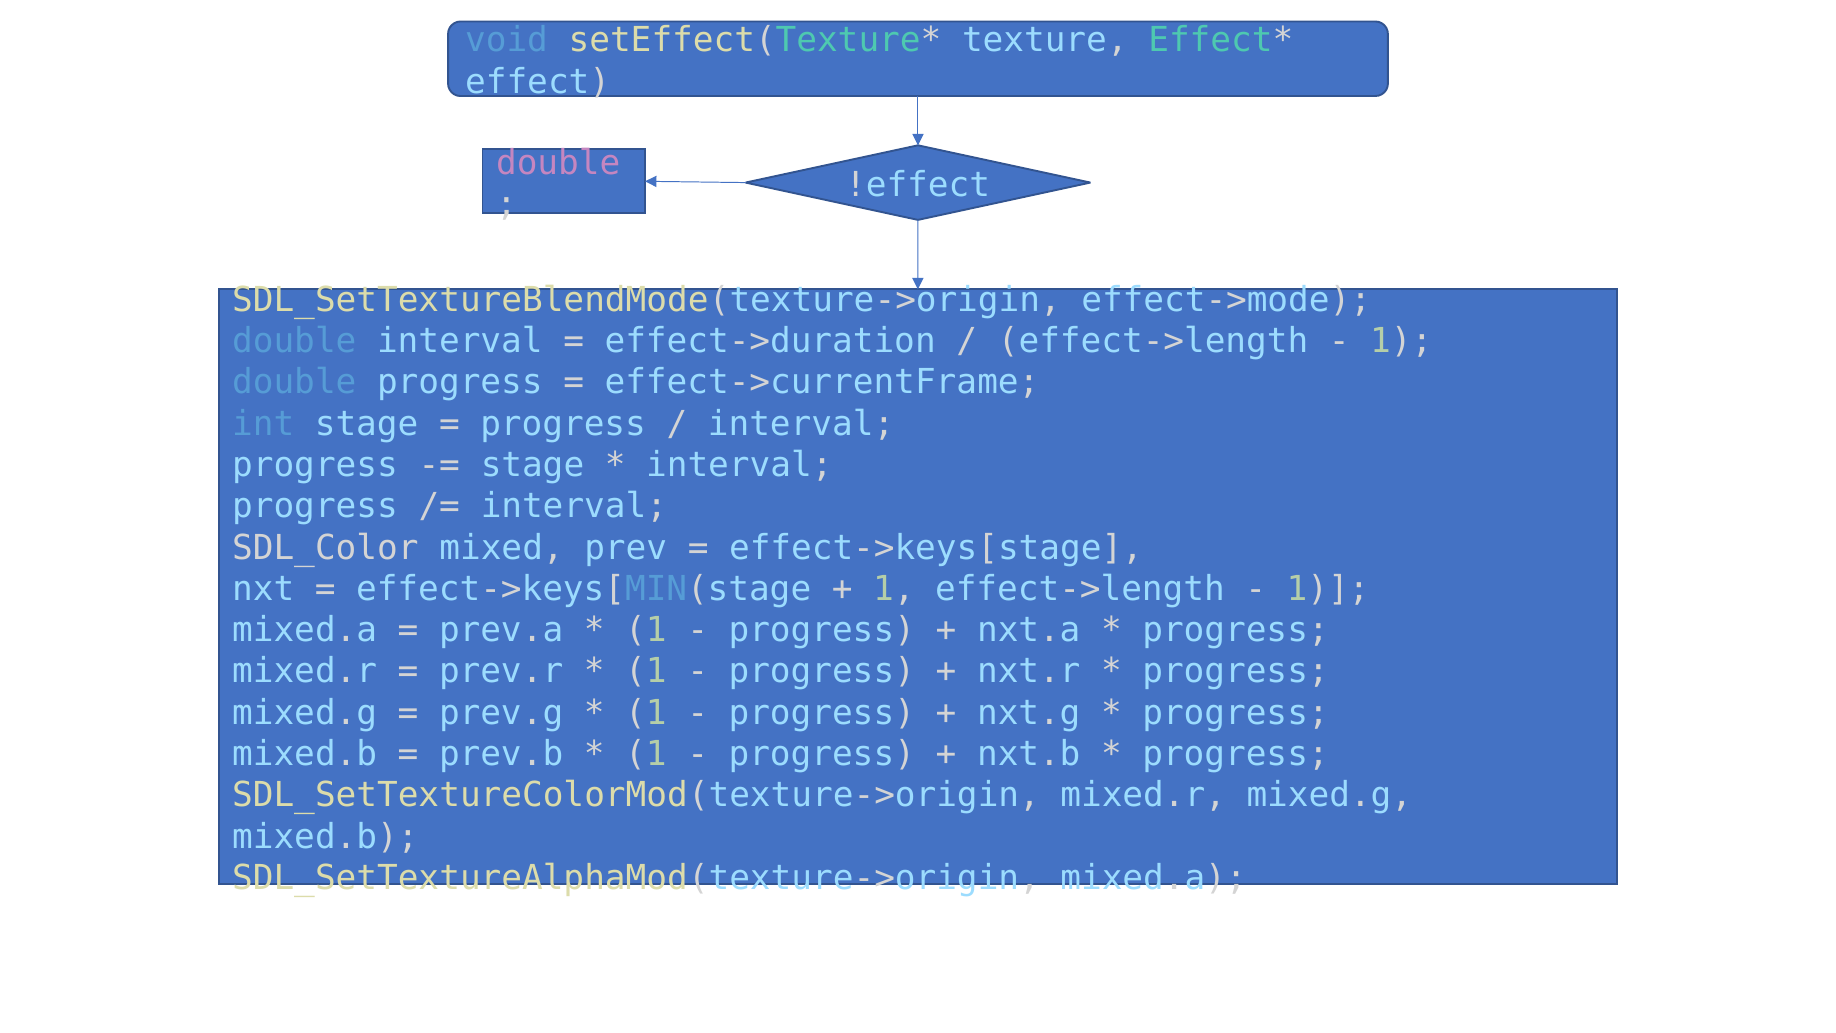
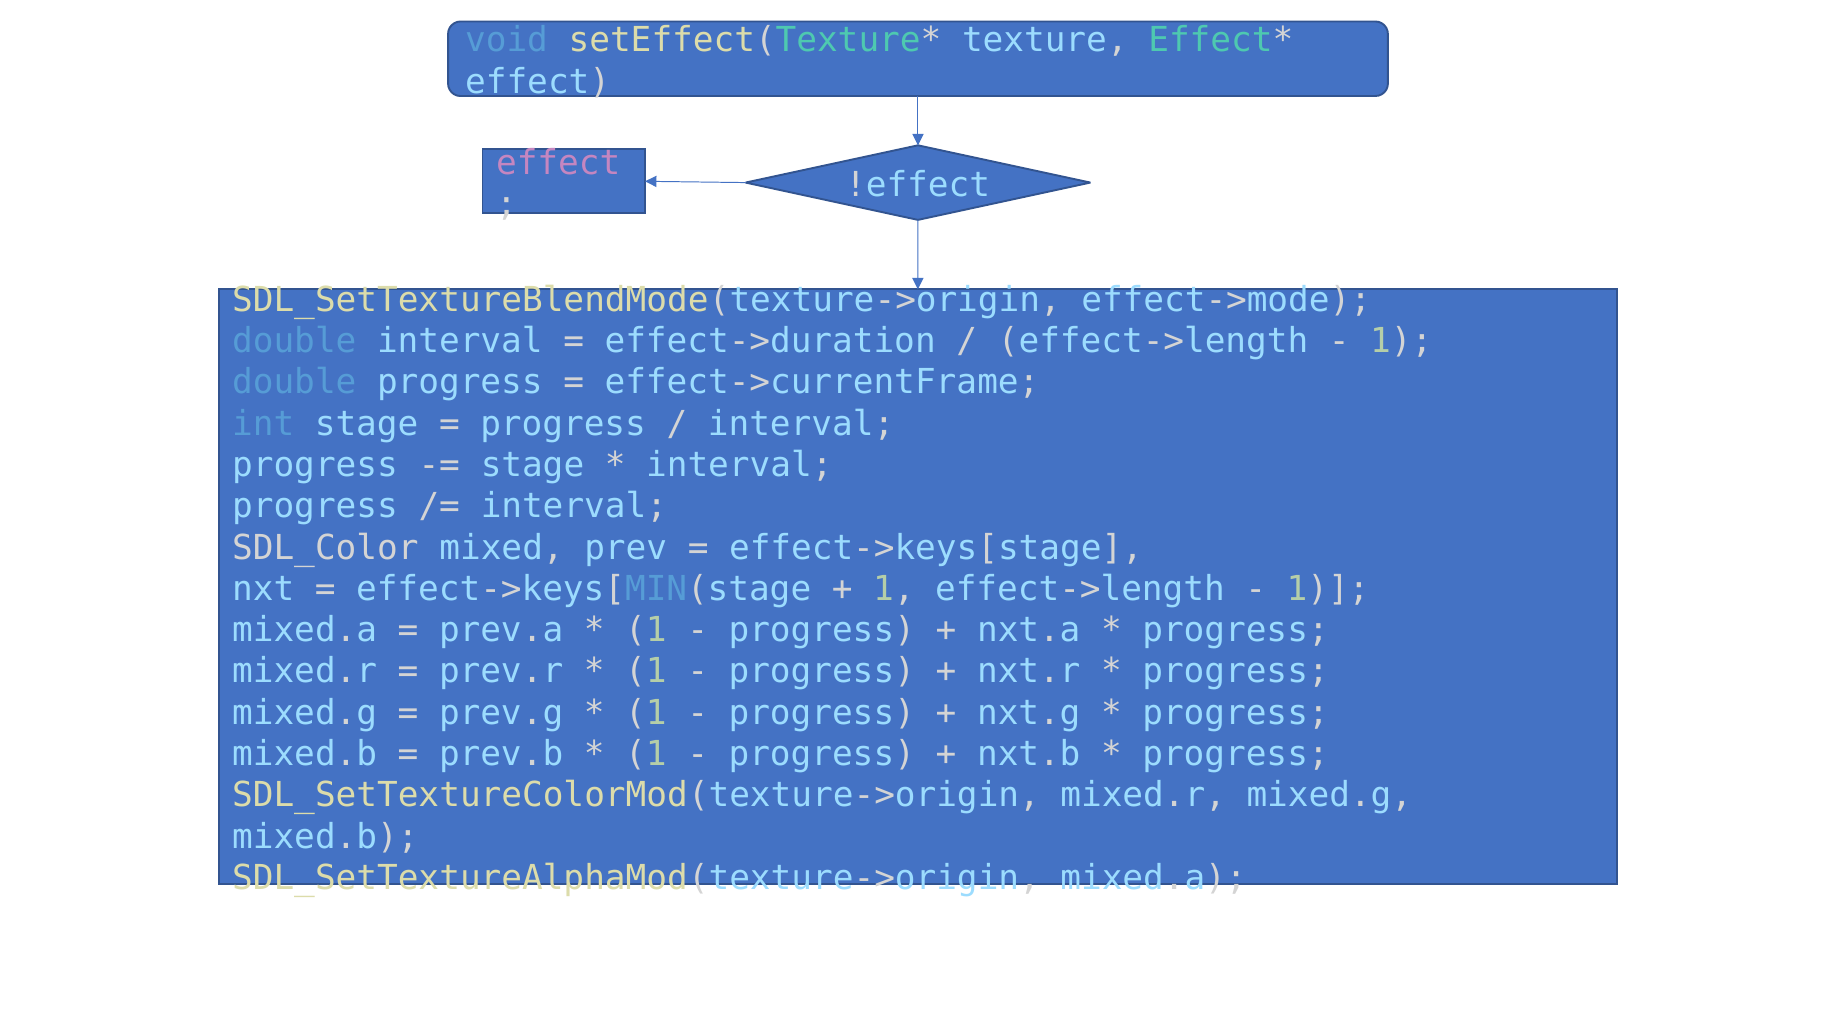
double at (558, 163): double -> effect
